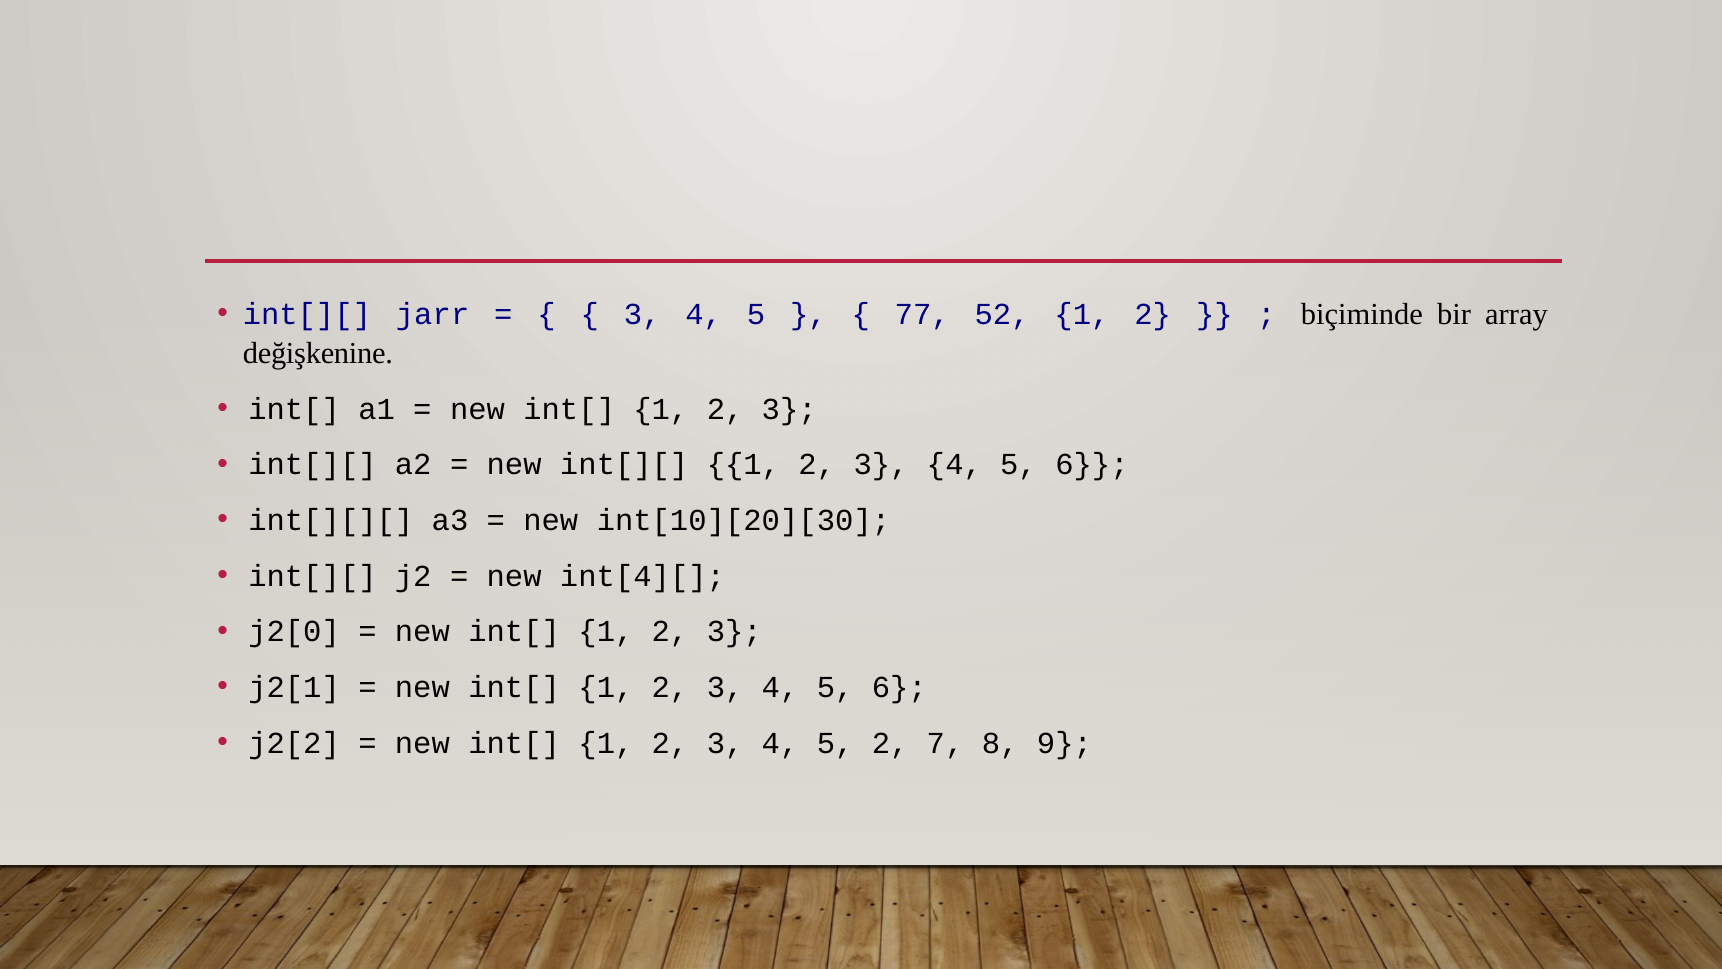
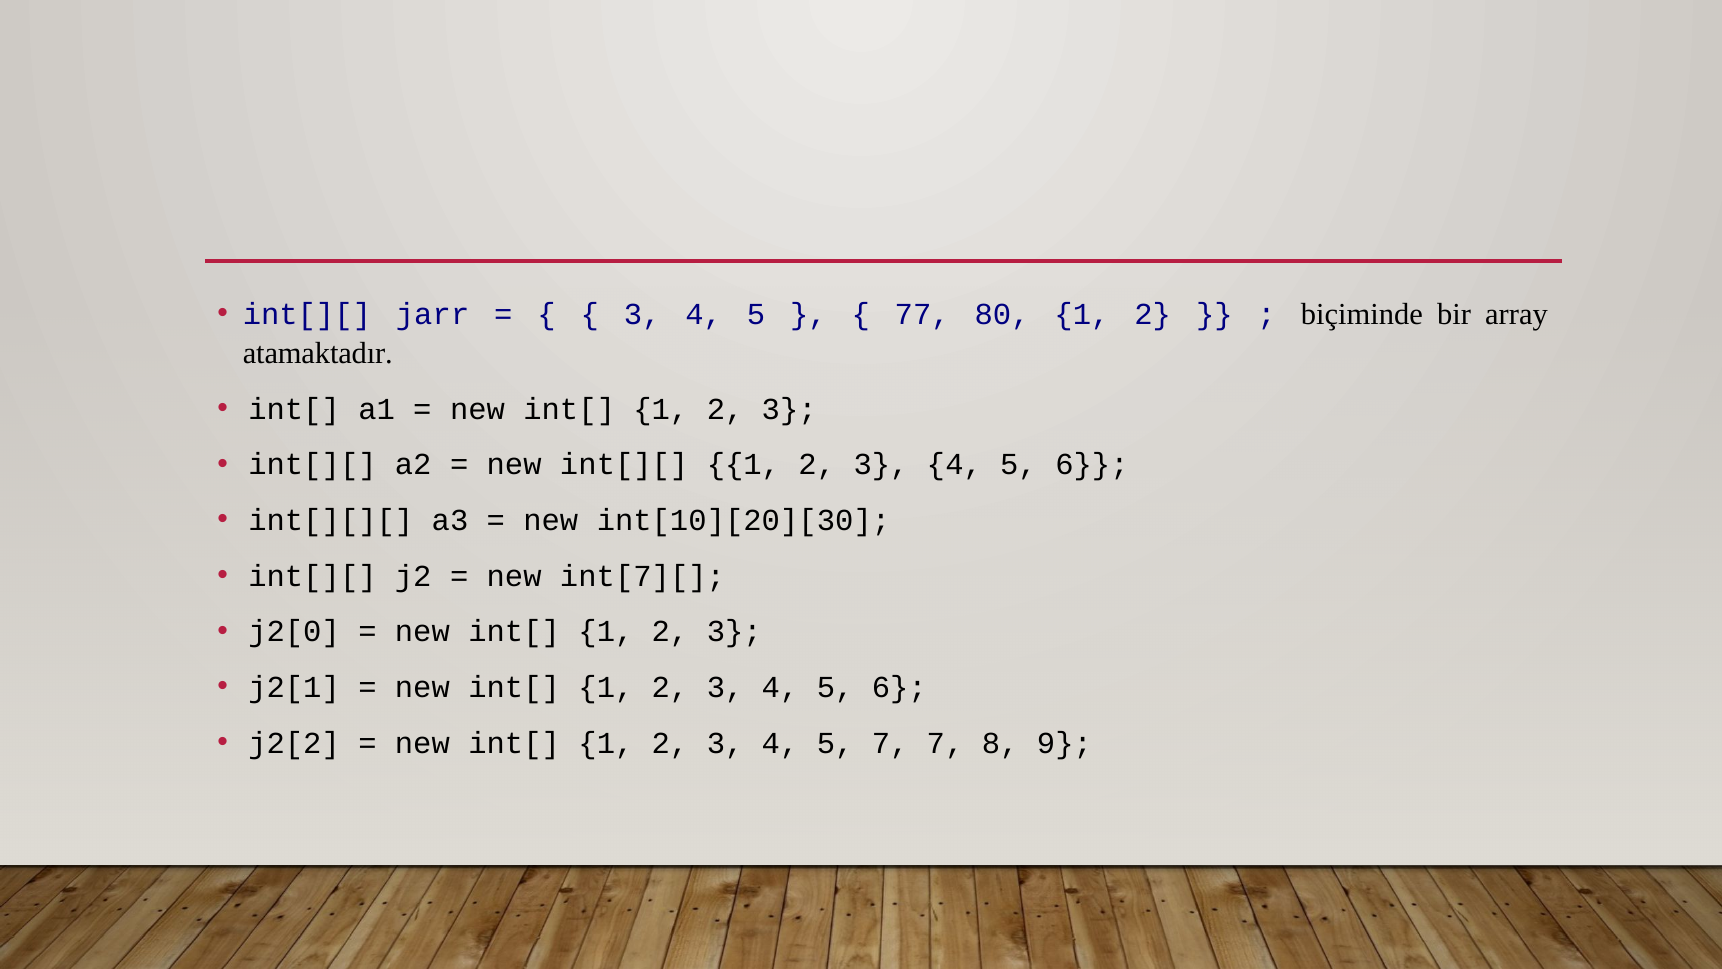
52: 52 -> 80
değişkenine: değişkenine -> atamaktadır
int[4][: int[4][ -> int[7][
5 2: 2 -> 7
